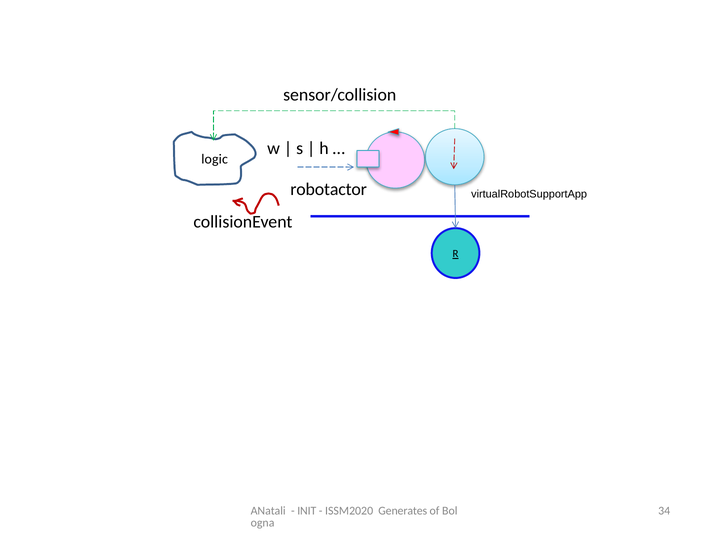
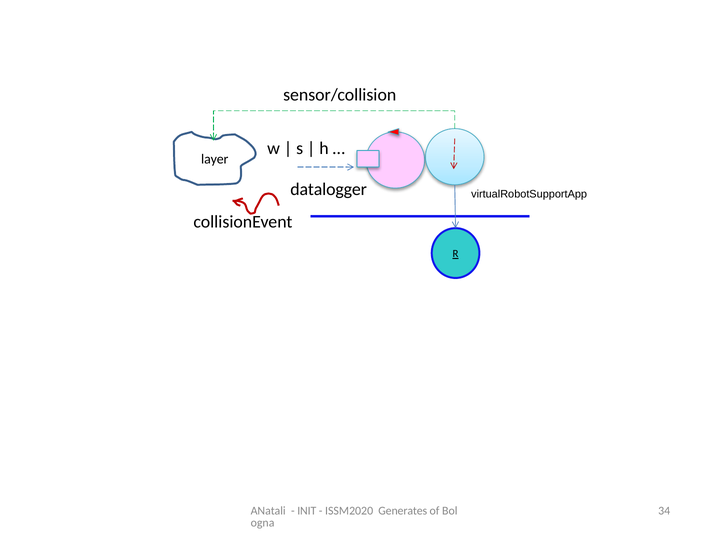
logic: logic -> layer
robotactor: robotactor -> datalogger
